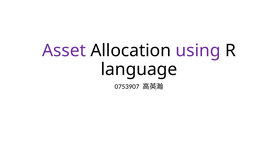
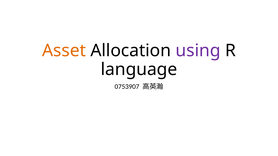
Asset colour: purple -> orange
